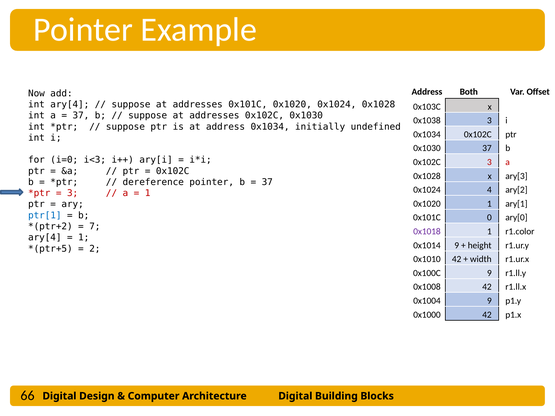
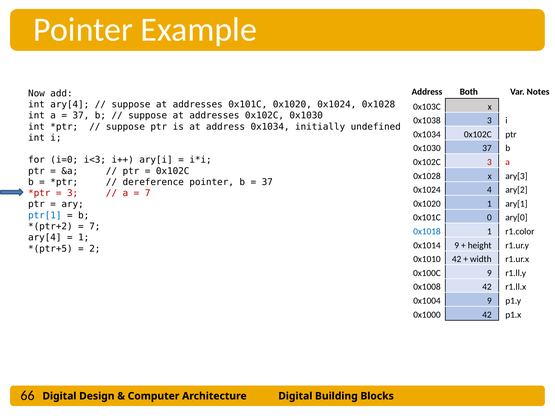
Offset: Offset -> Notes
1 at (148, 193): 1 -> 7
0x1018 colour: purple -> blue
